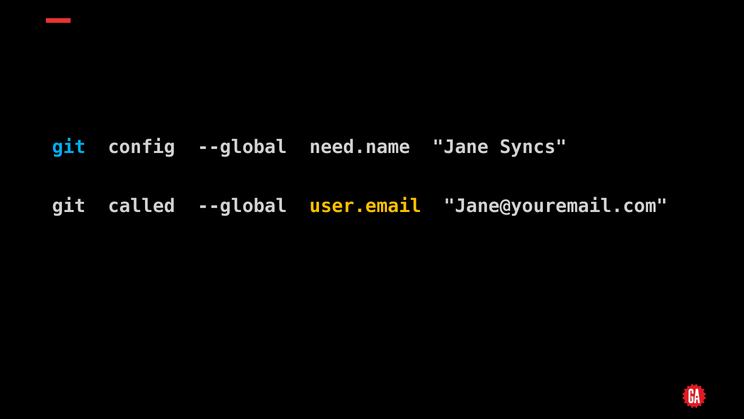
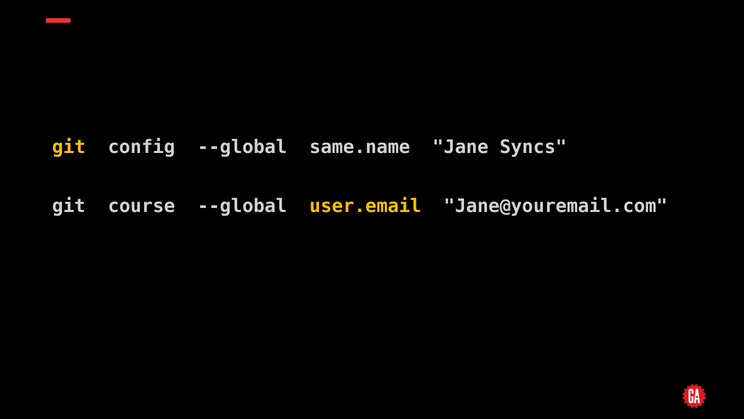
git at (69, 147) colour: light blue -> yellow
need.name: need.name -> same.name
called: called -> course
